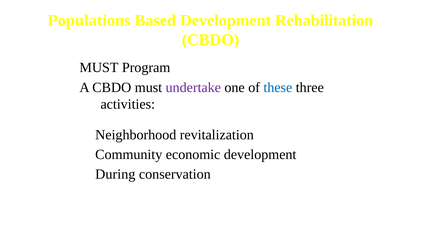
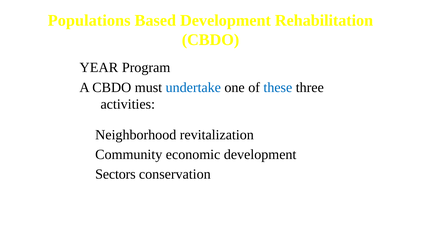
MUST at (99, 68): MUST -> YEAR
undertake colour: purple -> blue
During: During -> Sectors
